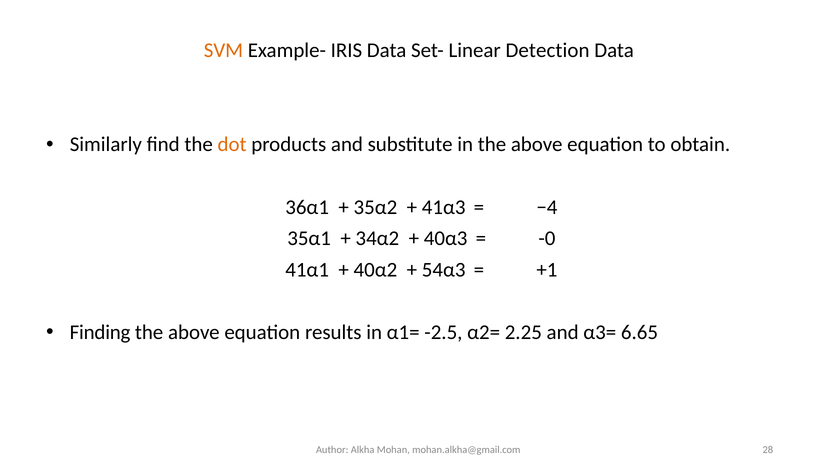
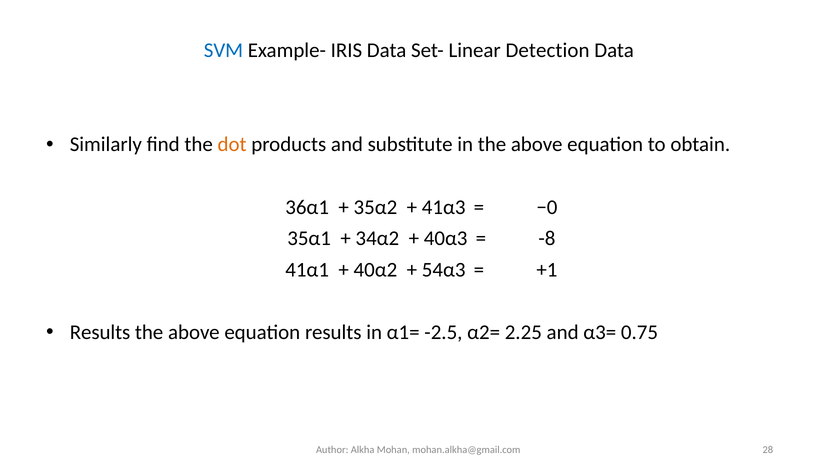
SVM colour: orange -> blue
−4: −4 -> −0
-0: -0 -> -8
Finding at (100, 332): Finding -> Results
6.65: 6.65 -> 0.75
